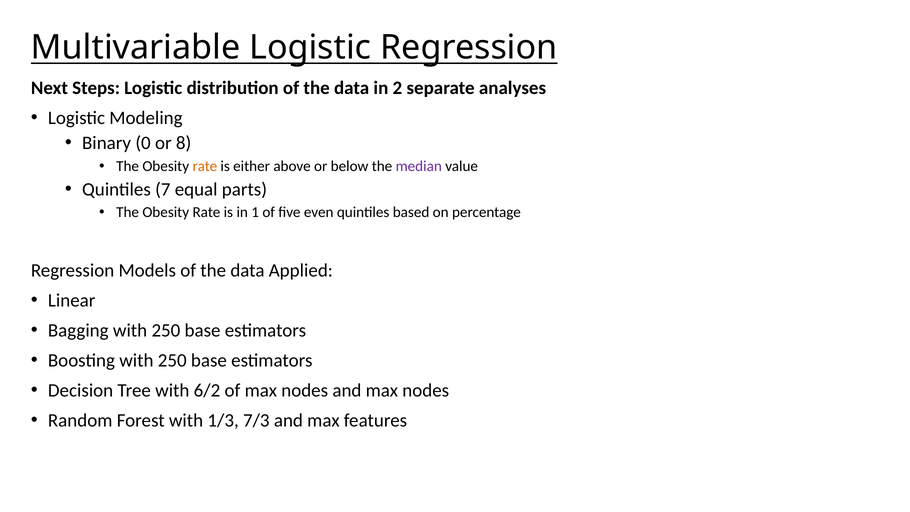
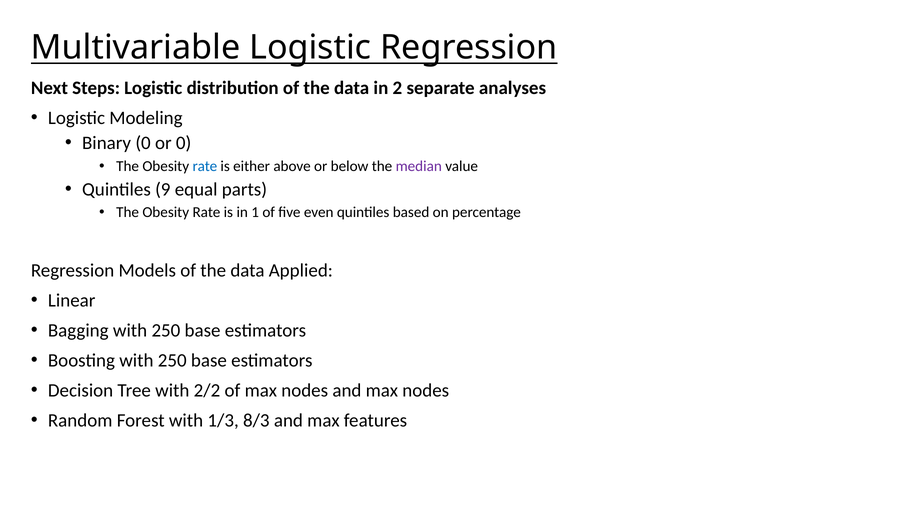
or 8: 8 -> 0
rate at (205, 166) colour: orange -> blue
7: 7 -> 9
6/2: 6/2 -> 2/2
7/3: 7/3 -> 8/3
